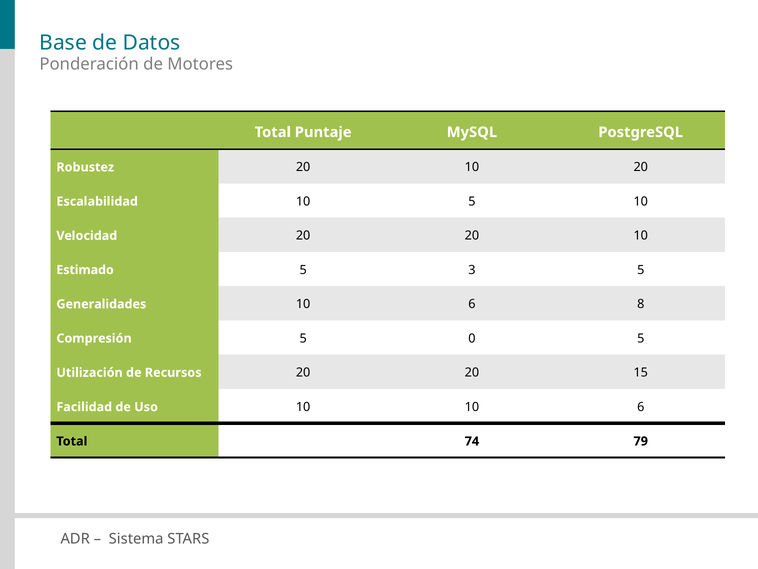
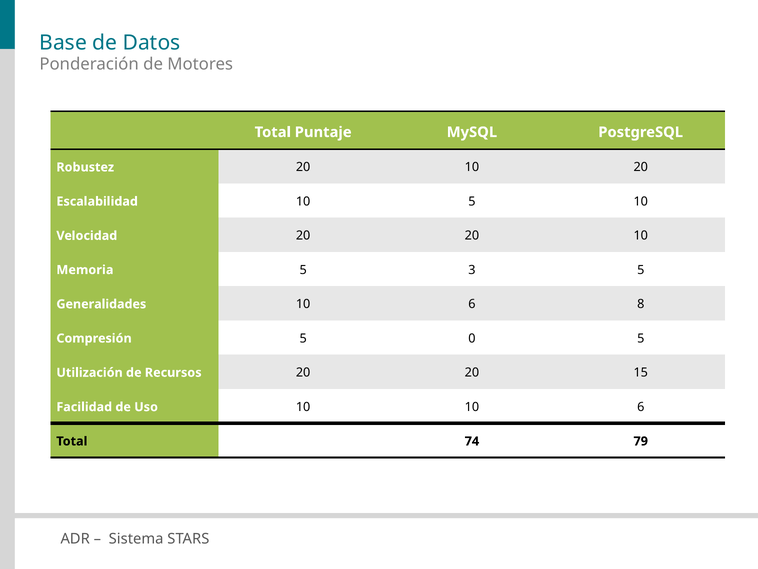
Estimado: Estimado -> Memoria
